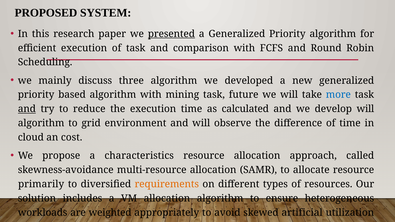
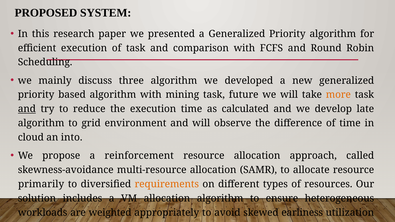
presented underline: present -> none
more colour: blue -> orange
develop will: will -> late
cost: cost -> into
characteristics: characteristics -> reinforcement
artificial: artificial -> earliness
